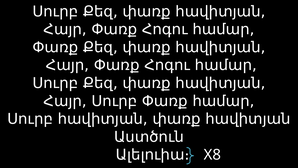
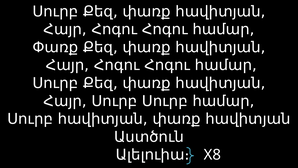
Փառք at (114, 29): Փառք -> Հոգու
Փառք at (117, 65): Փառք -> Հոգու
Սուրբ Փառք: Փառք -> Սուրբ
